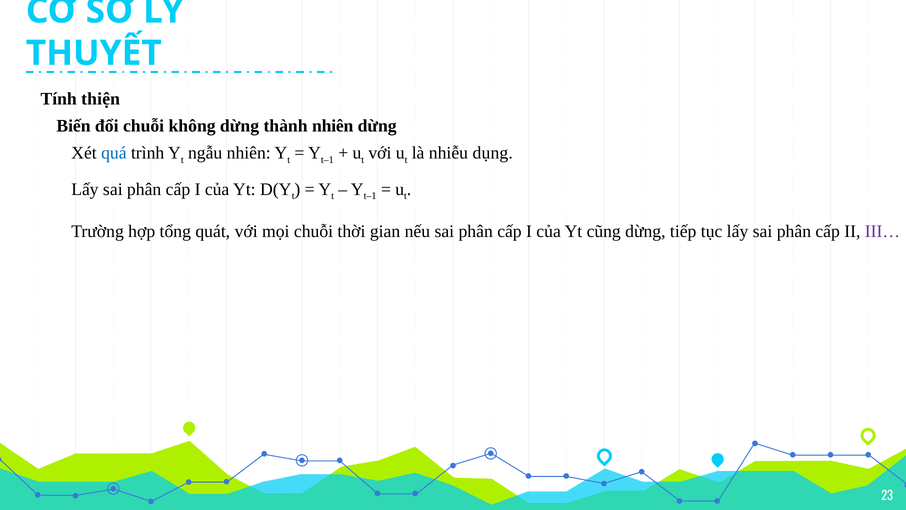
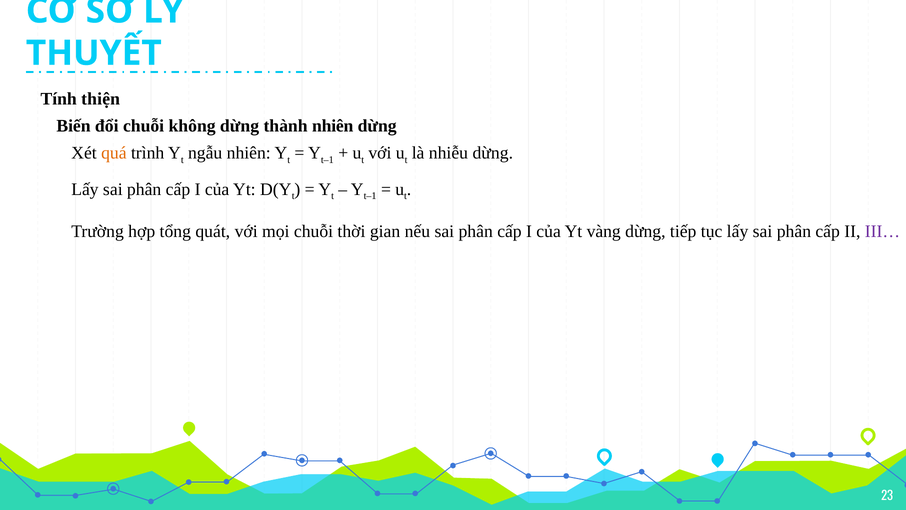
quá colour: blue -> orange
nhiễu dụng: dụng -> dừng
cũng: cũng -> vàng
